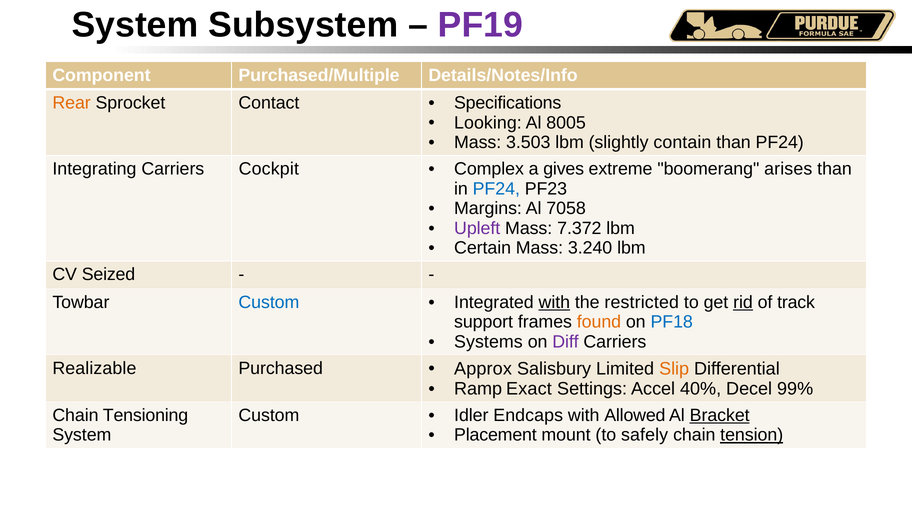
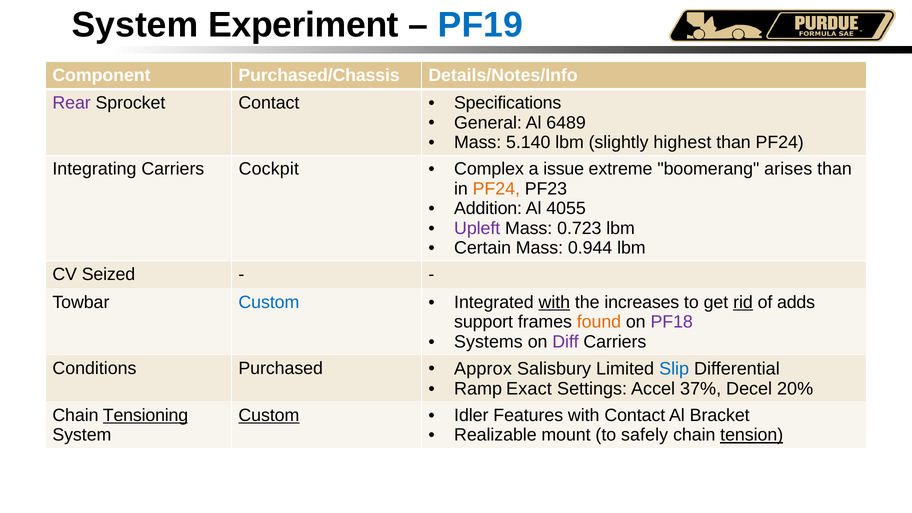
Subsystem: Subsystem -> Experiment
PF19 colour: purple -> blue
Purchased/Multiple: Purchased/Multiple -> Purchased/Chassis
Rear colour: orange -> purple
Looking: Looking -> General
8005: 8005 -> 6489
3.503: 3.503 -> 5.140
contain: contain -> highest
gives: gives -> issue
PF24 at (496, 189) colour: blue -> orange
Margins: Margins -> Addition
7058: 7058 -> 4055
7.372: 7.372 -> 0.723
3.240: 3.240 -> 0.944
restricted: restricted -> increases
track: track -> adds
PF18 colour: blue -> purple
Realizable: Realizable -> Conditions
Slip colour: orange -> blue
40%: 40% -> 37%
99%: 99% -> 20%
Tensioning underline: none -> present
Custom at (269, 415) underline: none -> present
Endcaps: Endcaps -> Features
with Allowed: Allowed -> Contact
Bracket underline: present -> none
Placement: Placement -> Realizable
